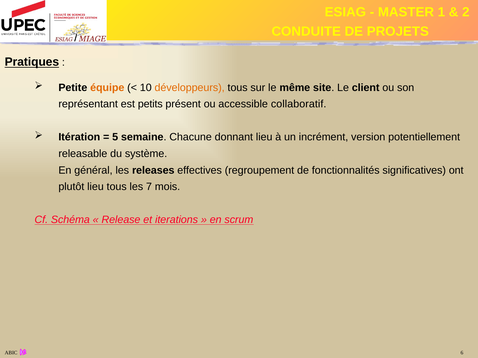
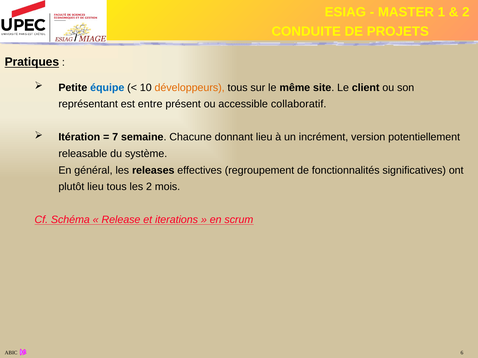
équipe colour: orange -> blue
petits: petits -> entre
5: 5 -> 7
les 7: 7 -> 2
